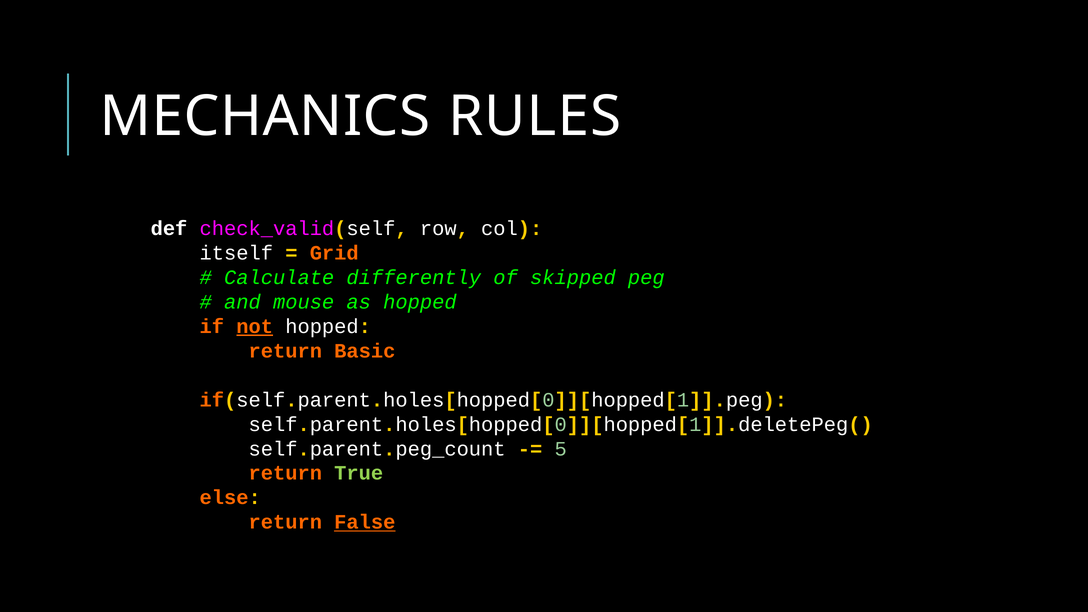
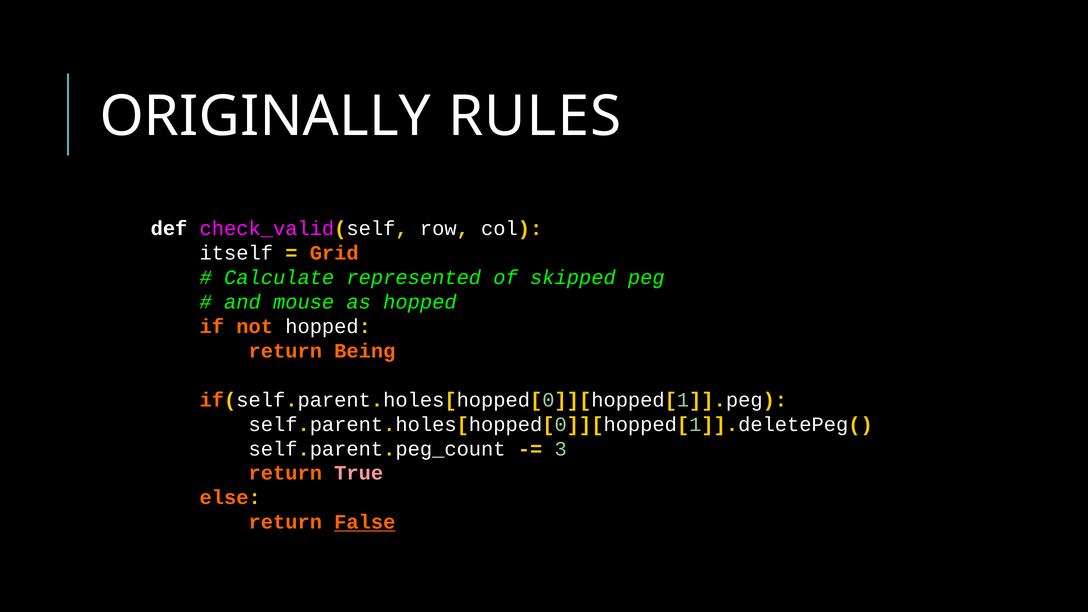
MECHANICS: MECHANICS -> ORIGINALLY
differently: differently -> represented
not underline: present -> none
Basic: Basic -> Being
5: 5 -> 3
True colour: light green -> pink
